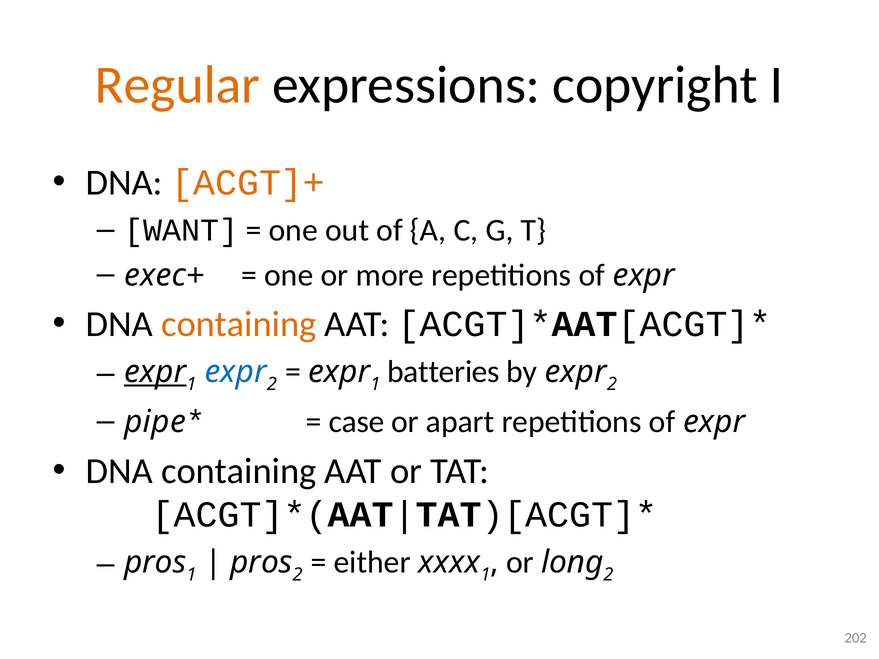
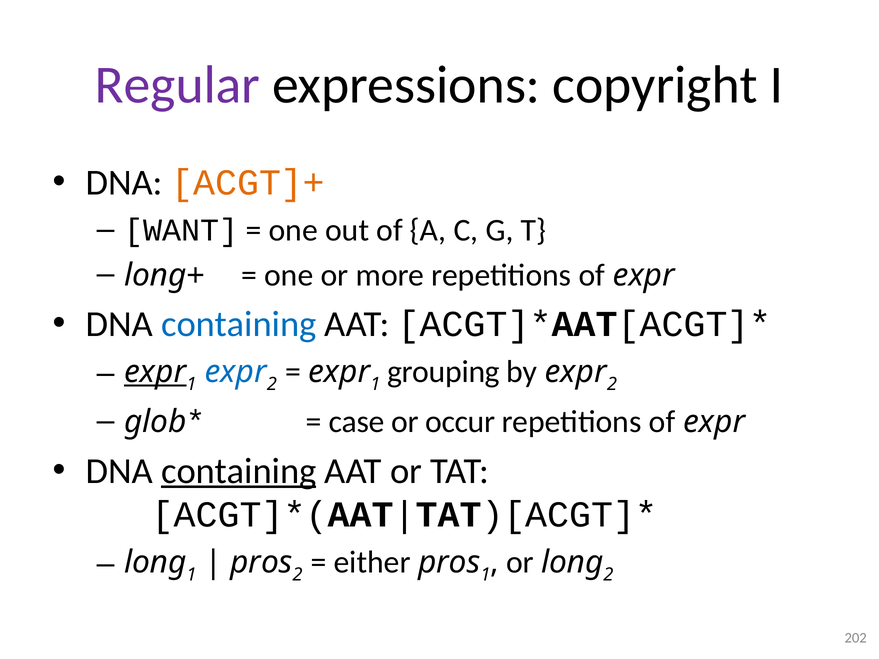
Regular colour: orange -> purple
exec at (155, 275): exec -> long
containing at (239, 324) colour: orange -> blue
batteries: batteries -> grouping
pipe: pipe -> glob
apart: apart -> occur
containing at (239, 471) underline: none -> present
pros at (155, 563): pros -> long
either xxxx: xxxx -> pros
